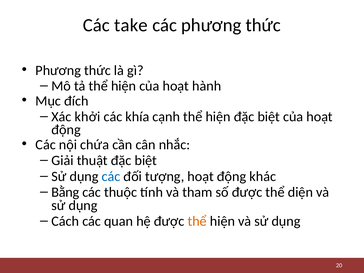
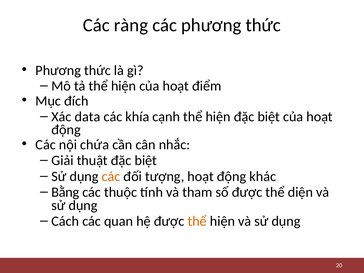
take: take -> ràng
hành: hành -> điểm
khởi: khởi -> data
các at (111, 176) colour: blue -> orange
